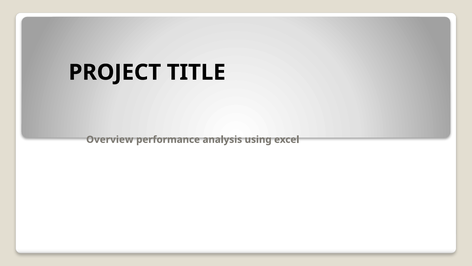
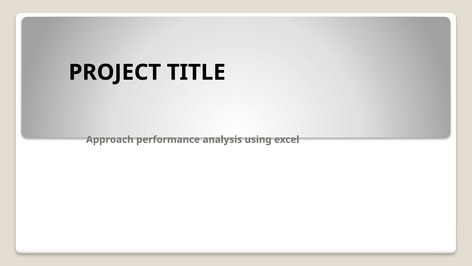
Overview: Overview -> Approach
